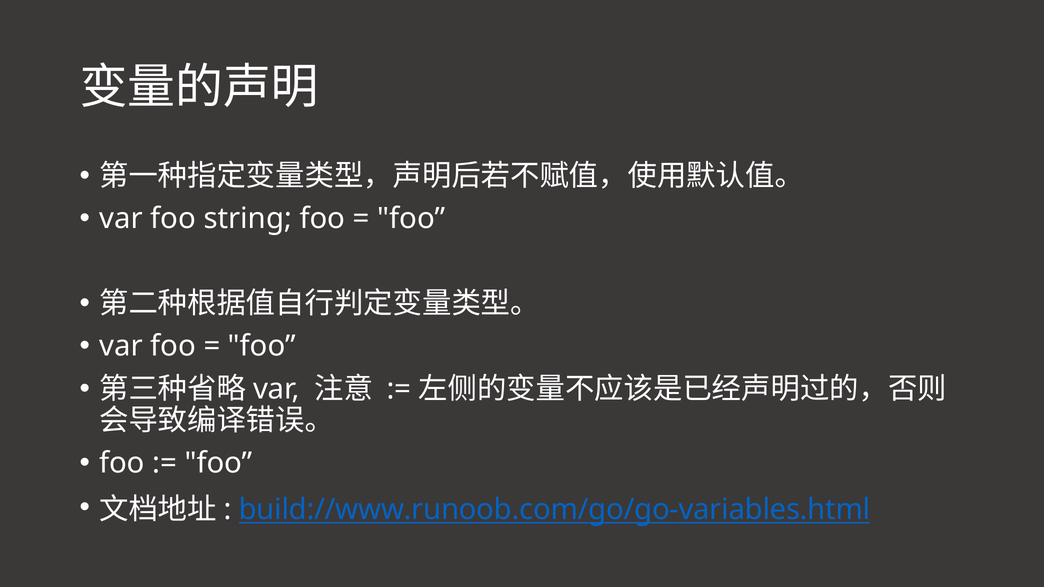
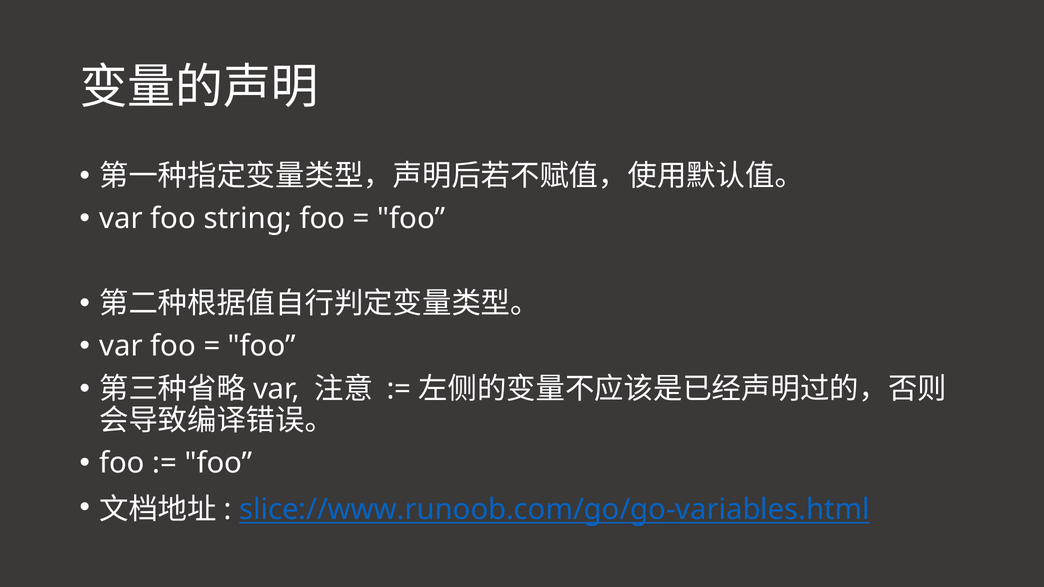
build://www.runoob.com/go/go-variables.html: build://www.runoob.com/go/go-variables.html -> slice://www.runoob.com/go/go-variables.html
